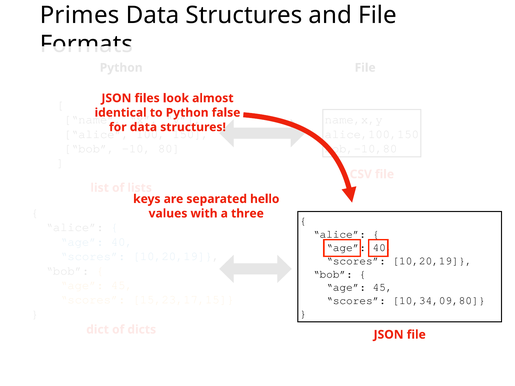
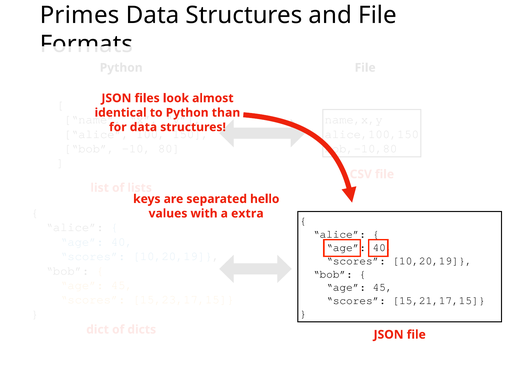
false: false -> than
three: three -> extra
10,34,09,80: 10,34,09,80 -> 15,21,17,15
